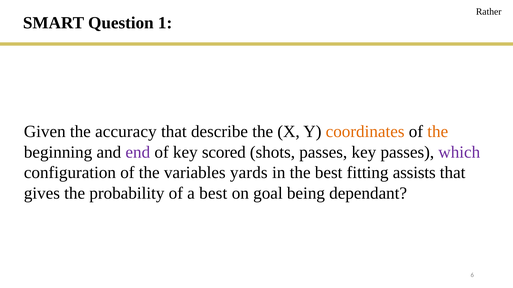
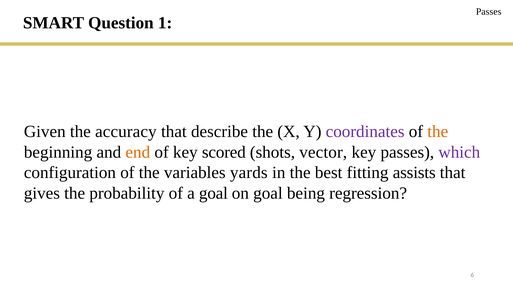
Rather at (489, 12): Rather -> Passes
coordinates colour: orange -> purple
end colour: purple -> orange
shots passes: passes -> vector
a best: best -> goal
dependant: dependant -> regression
